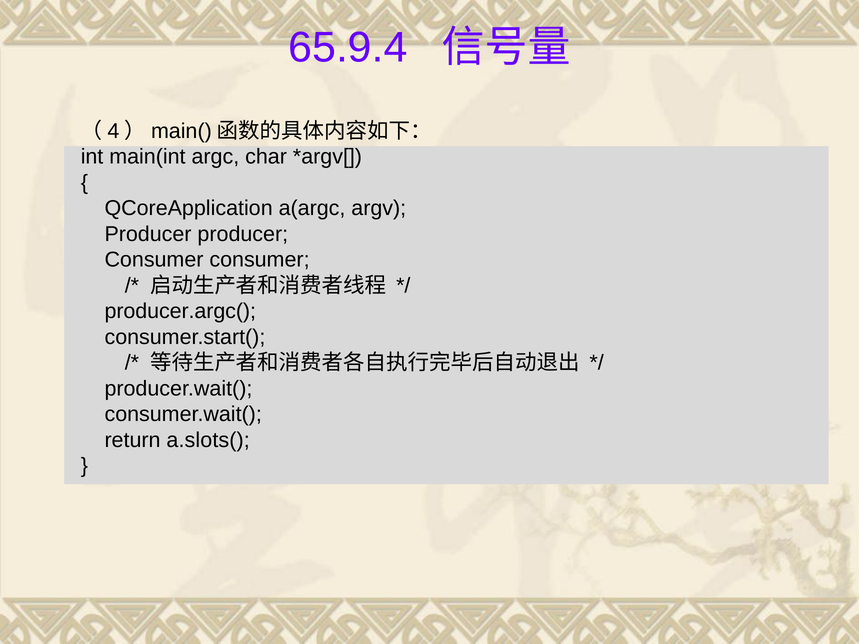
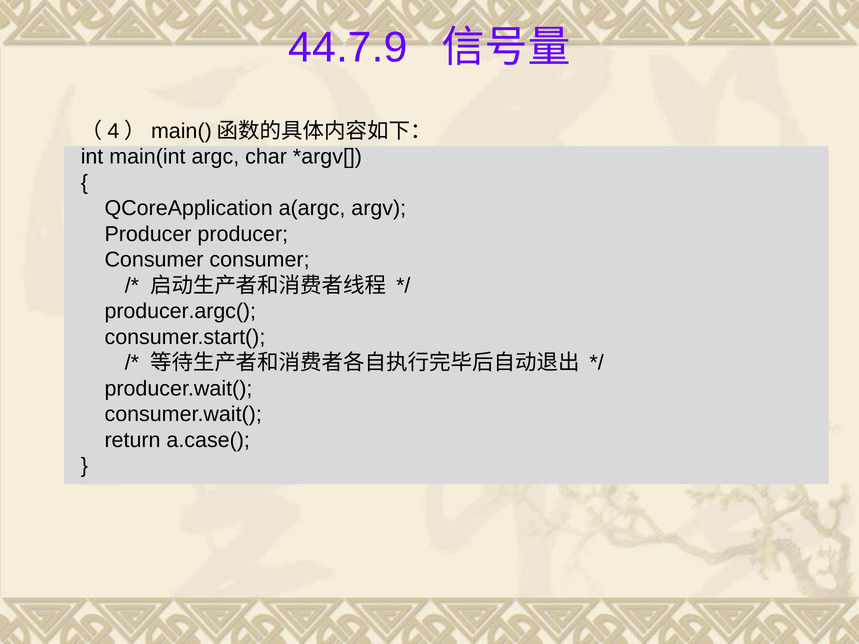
65.9.4: 65.9.4 -> 44.7.9
a.slots(: a.slots( -> a.case(
